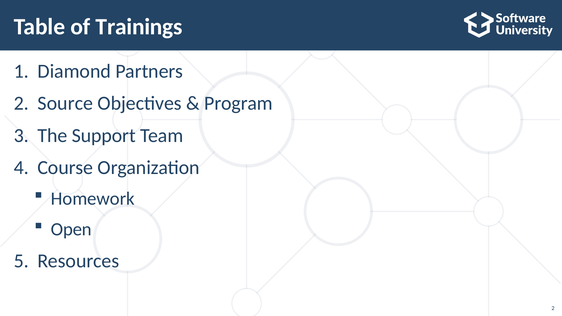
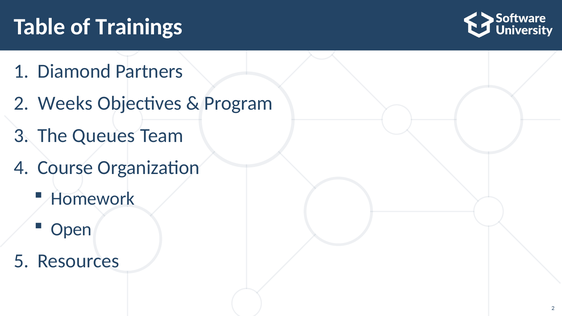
Source: Source -> Weeks
Support: Support -> Queues
